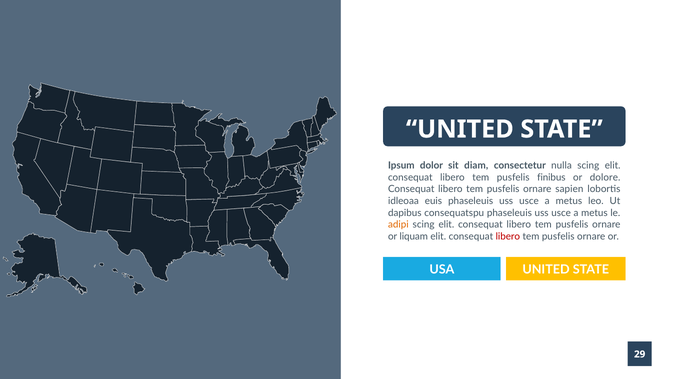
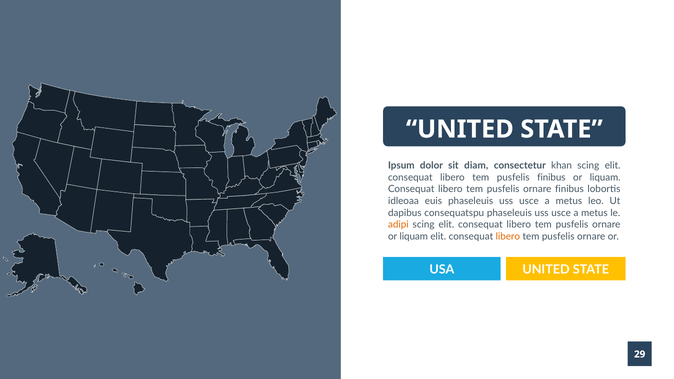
nulla: nulla -> khan
dolore at (605, 177): dolore -> liquam
ornare sapien: sapien -> finibus
libero at (508, 236) colour: red -> orange
